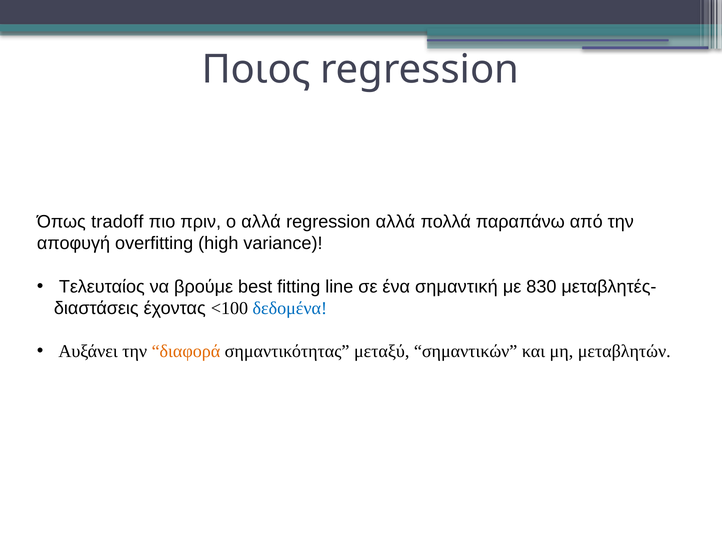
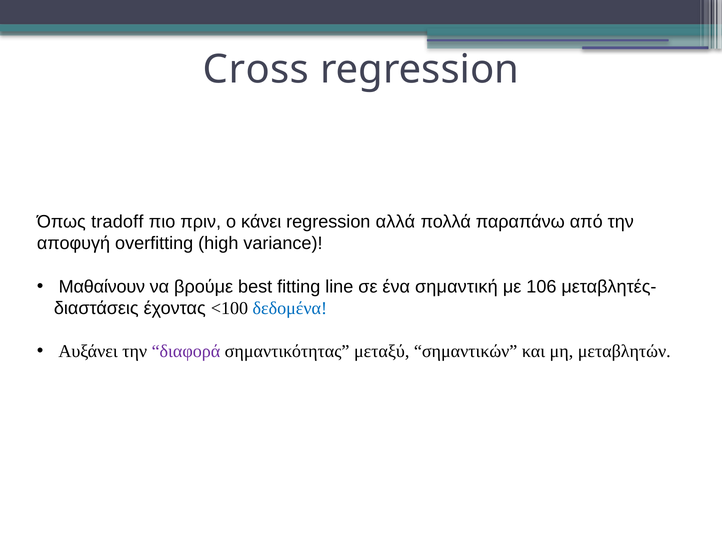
Ποιος: Ποιος -> Cross
ο αλλά: αλλά -> κάνει
Τελευταίος: Τελευταίος -> Μαθαίνουν
830: 830 -> 106
διαφορά colour: orange -> purple
